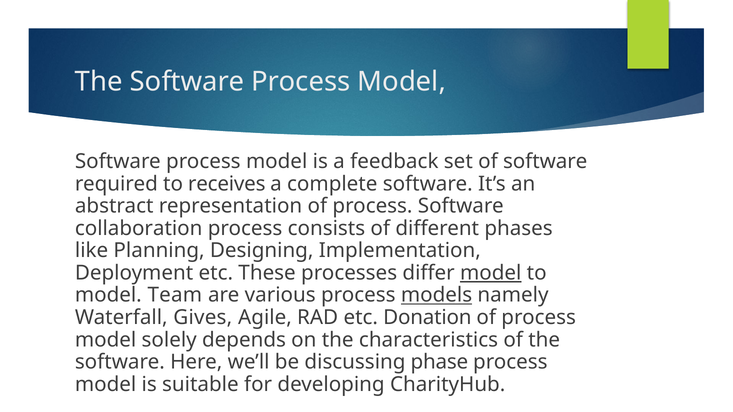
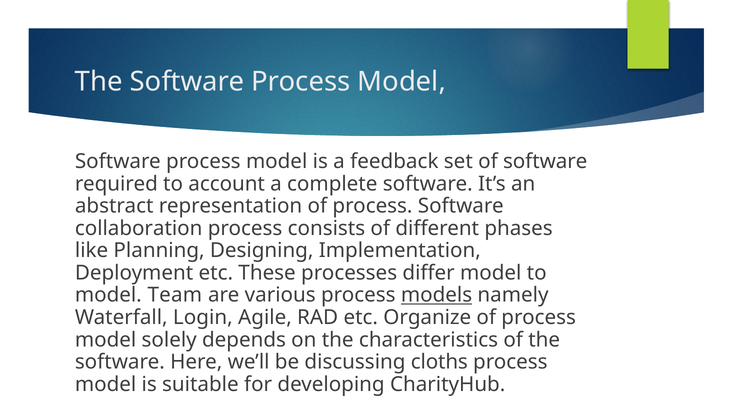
receives: receives -> account
model at (491, 273) underline: present -> none
Gives: Gives -> Login
Donation: Donation -> Organize
phase: phase -> cloths
